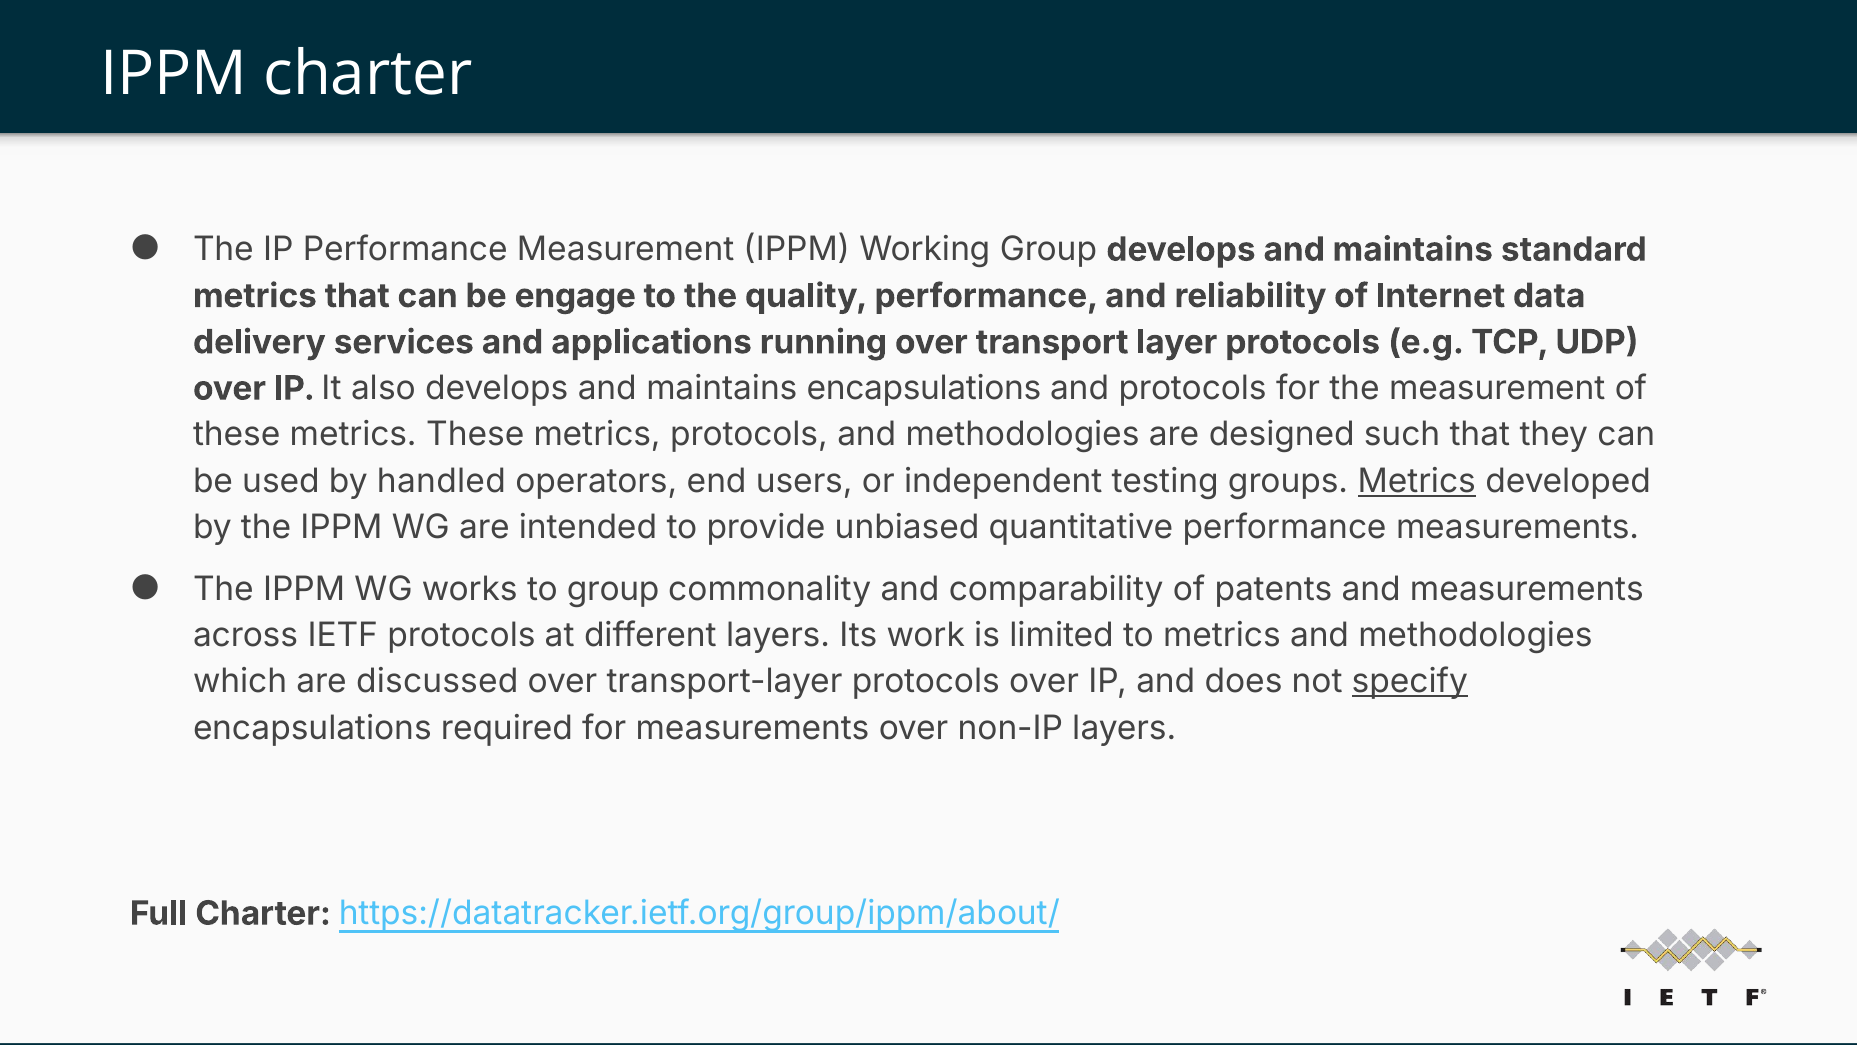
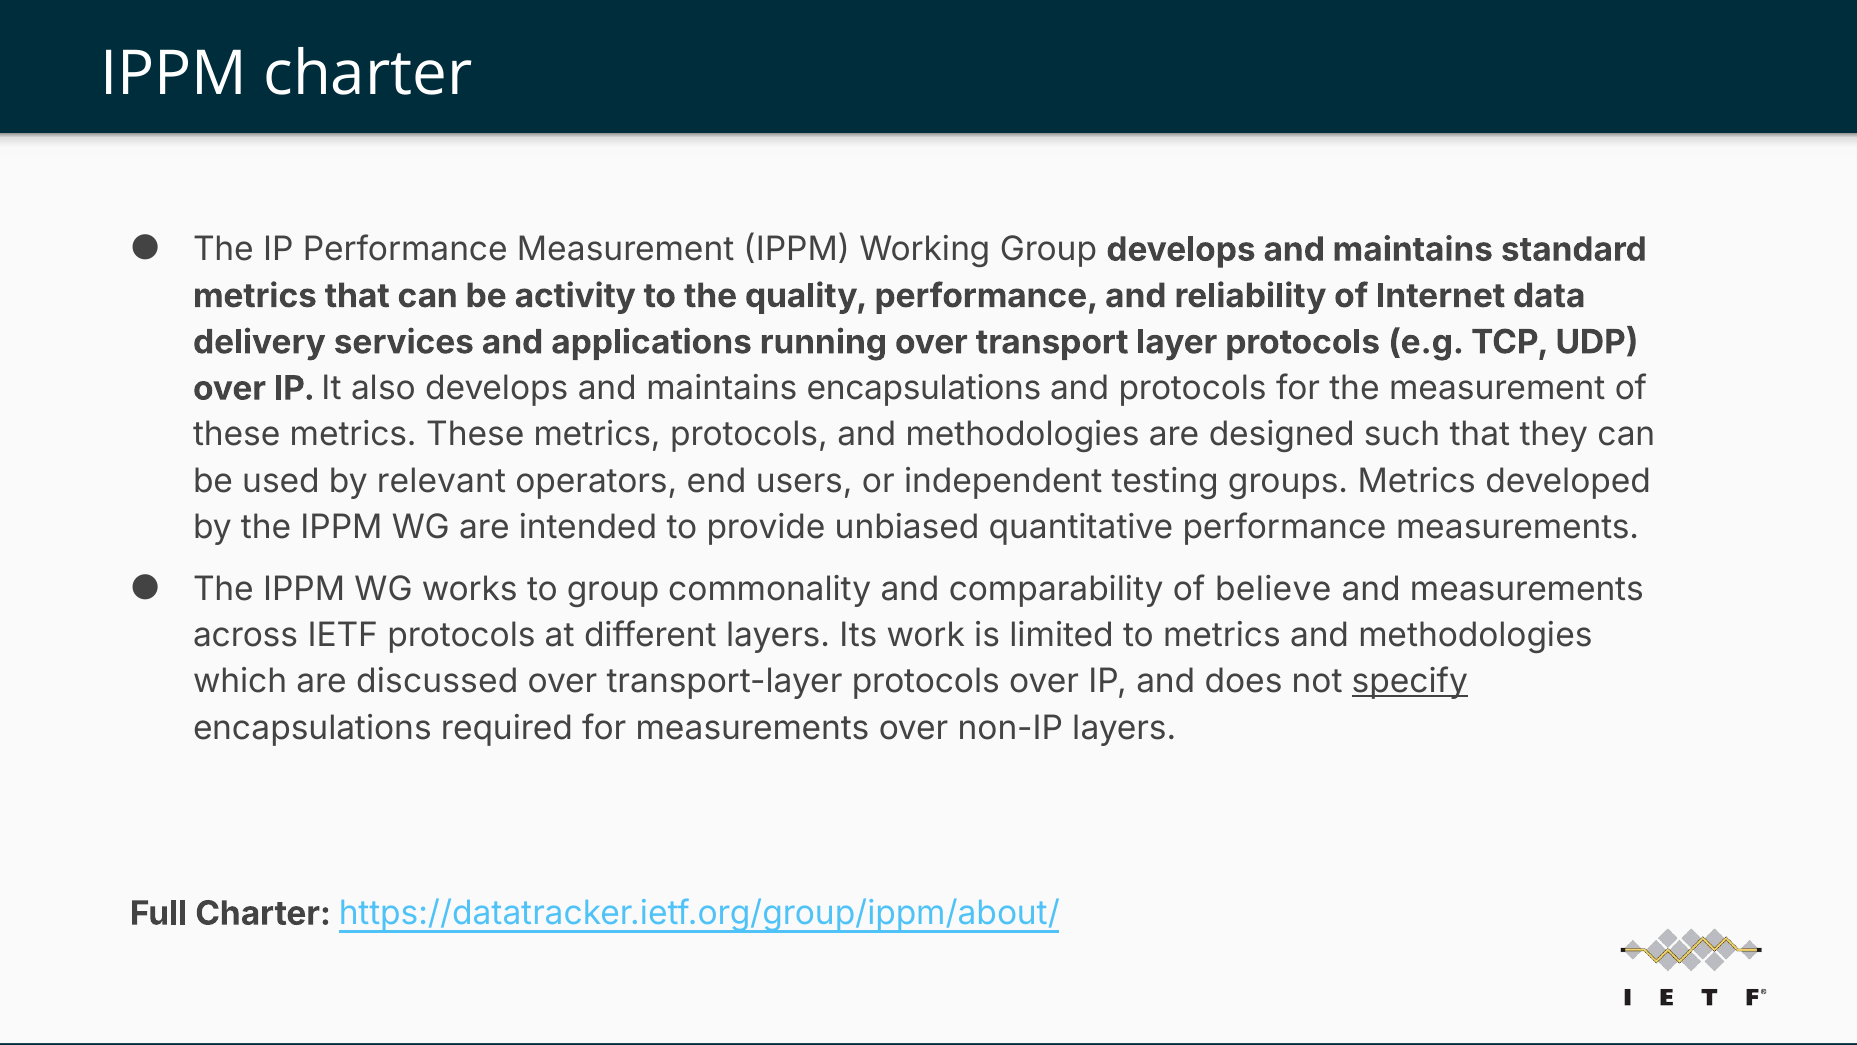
engage: engage -> activity
handled: handled -> relevant
Metrics at (1417, 481) underline: present -> none
patents: patents -> believe
